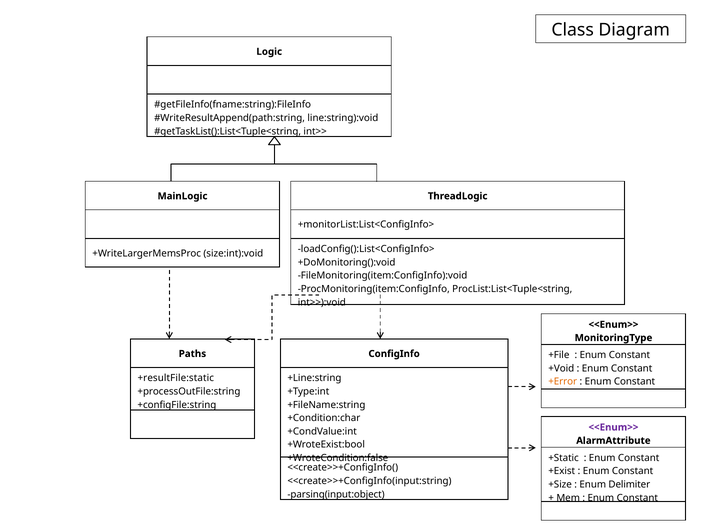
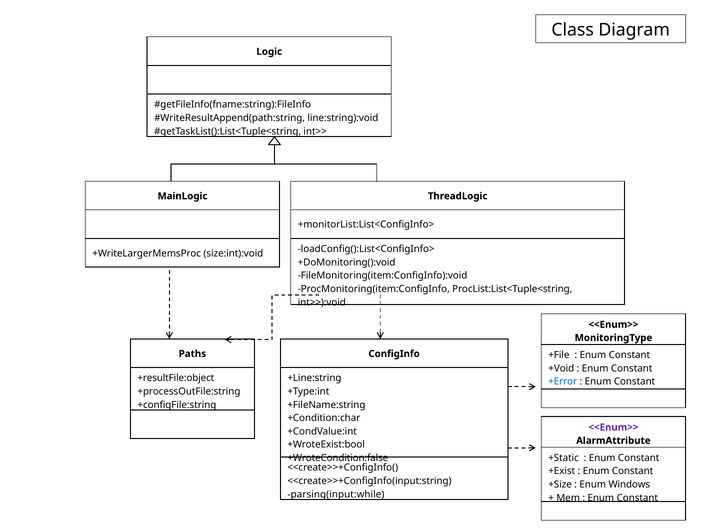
+resultFile:static: +resultFile:static -> +resultFile:object
+Error colour: orange -> blue
Delimiter: Delimiter -> Windows
parsing(input:object: parsing(input:object -> parsing(input:while
